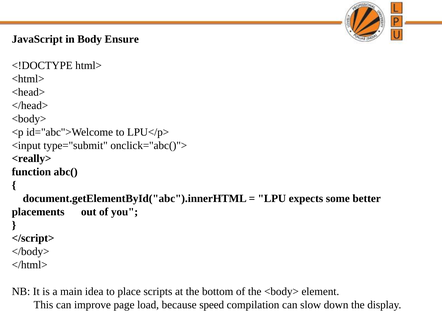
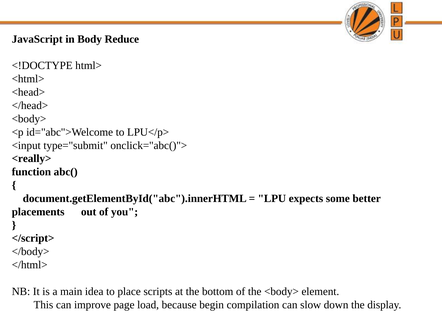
Ensure: Ensure -> Reduce
speed: speed -> begin
